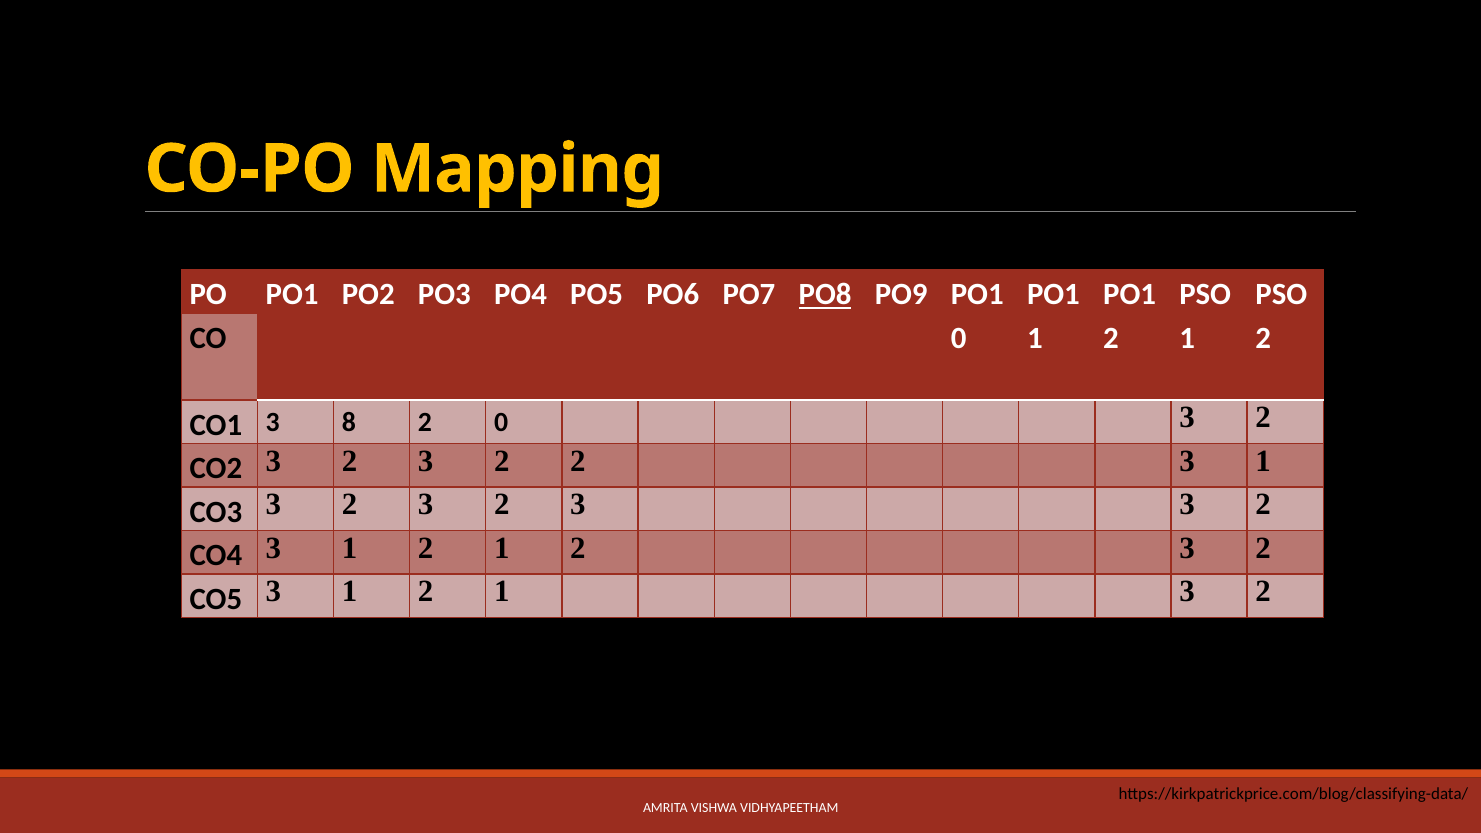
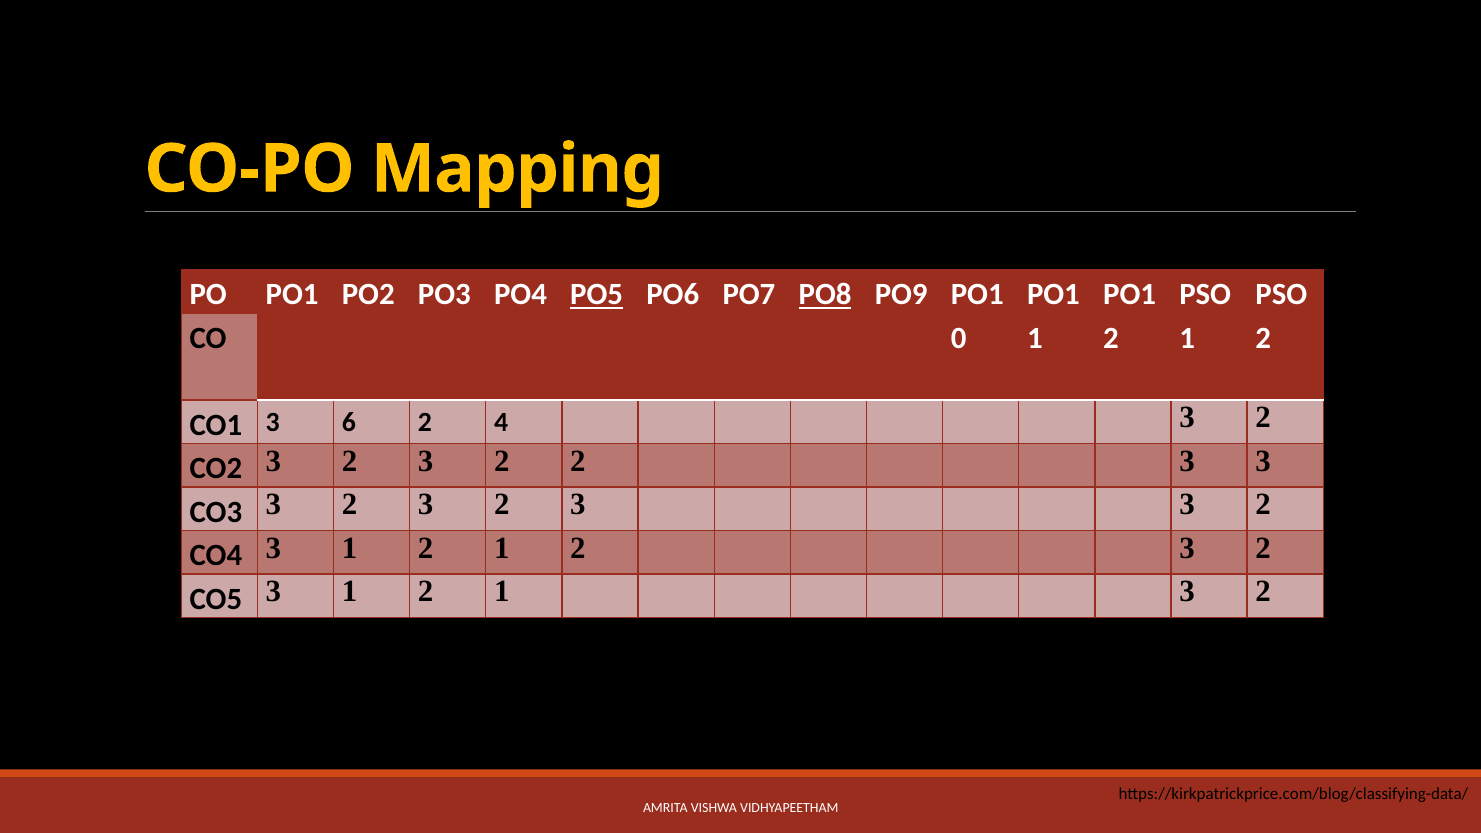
PO5 underline: none -> present
8: 8 -> 6
2 0: 0 -> 4
2 2 3 1: 1 -> 3
